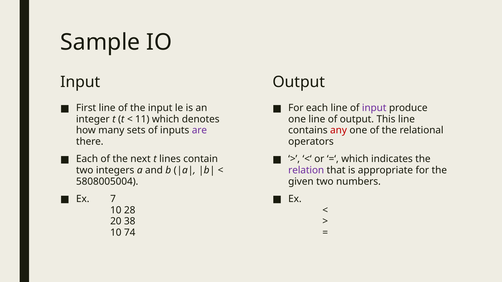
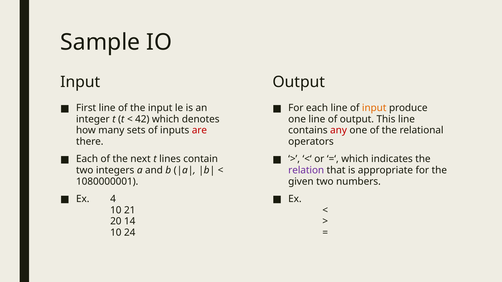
input at (374, 108) colour: purple -> orange
11: 11 -> 42
are colour: purple -> red
5808005004: 5808005004 -> 1080000001
7: 7 -> 4
28: 28 -> 21
38: 38 -> 14
74: 74 -> 24
